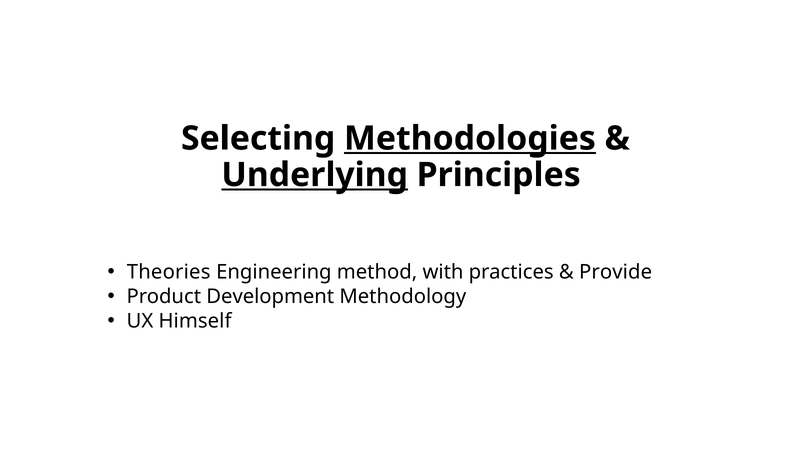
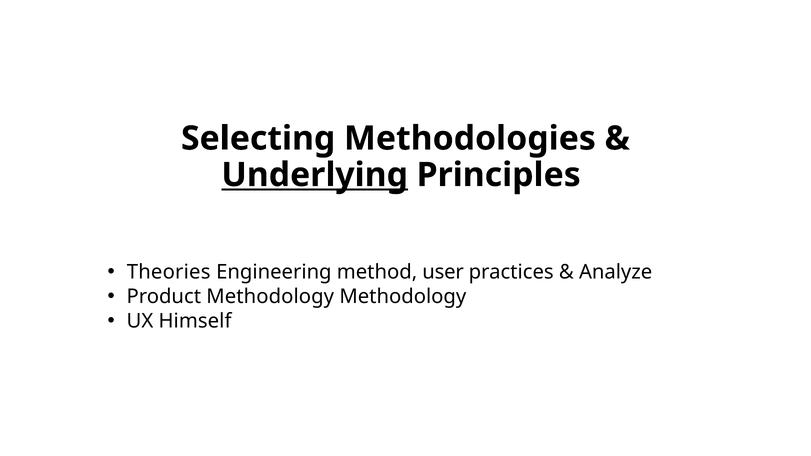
Methodologies underline: present -> none
with: with -> user
Provide: Provide -> Analyze
Product Development: Development -> Methodology
